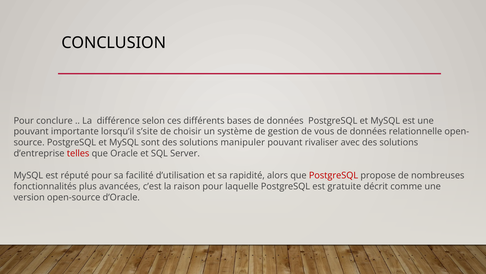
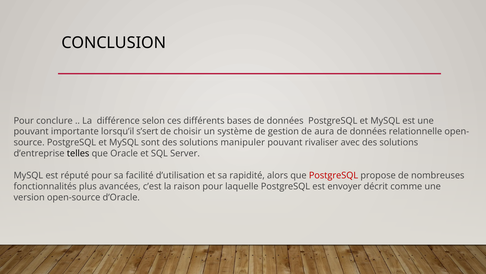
s’site: s’site -> s’sert
vous: vous -> aura
telles colour: red -> black
gratuite: gratuite -> envoyer
